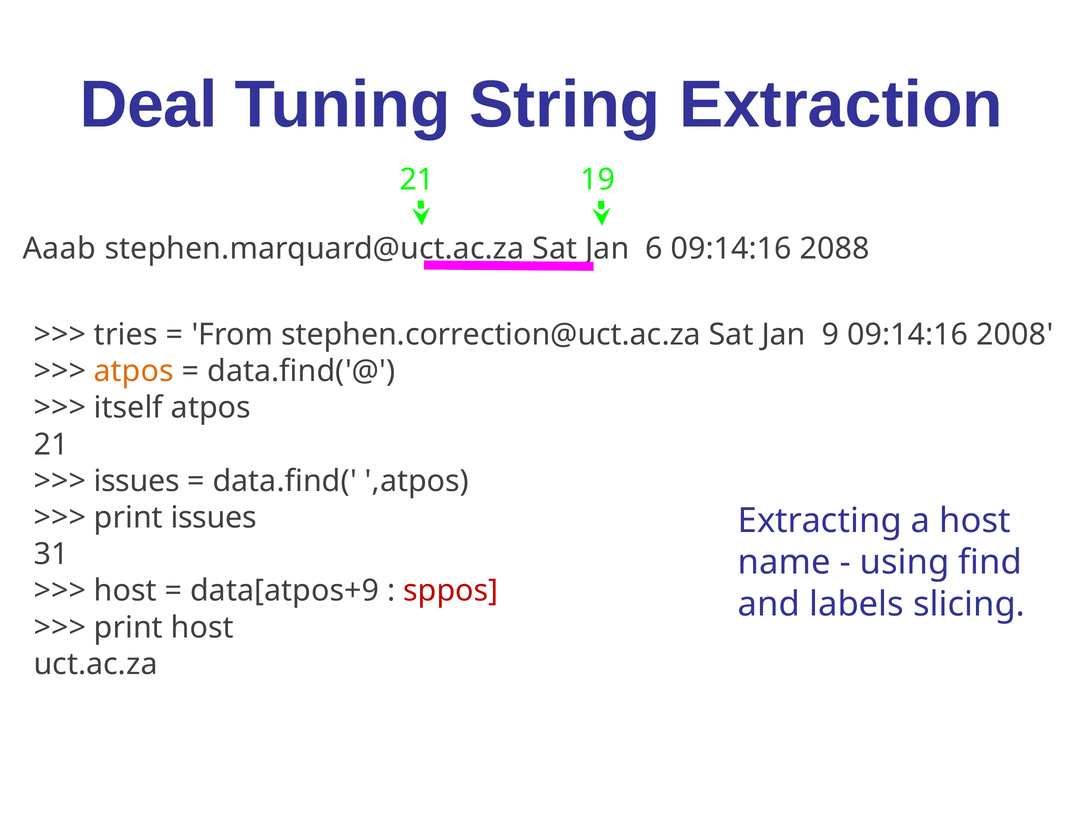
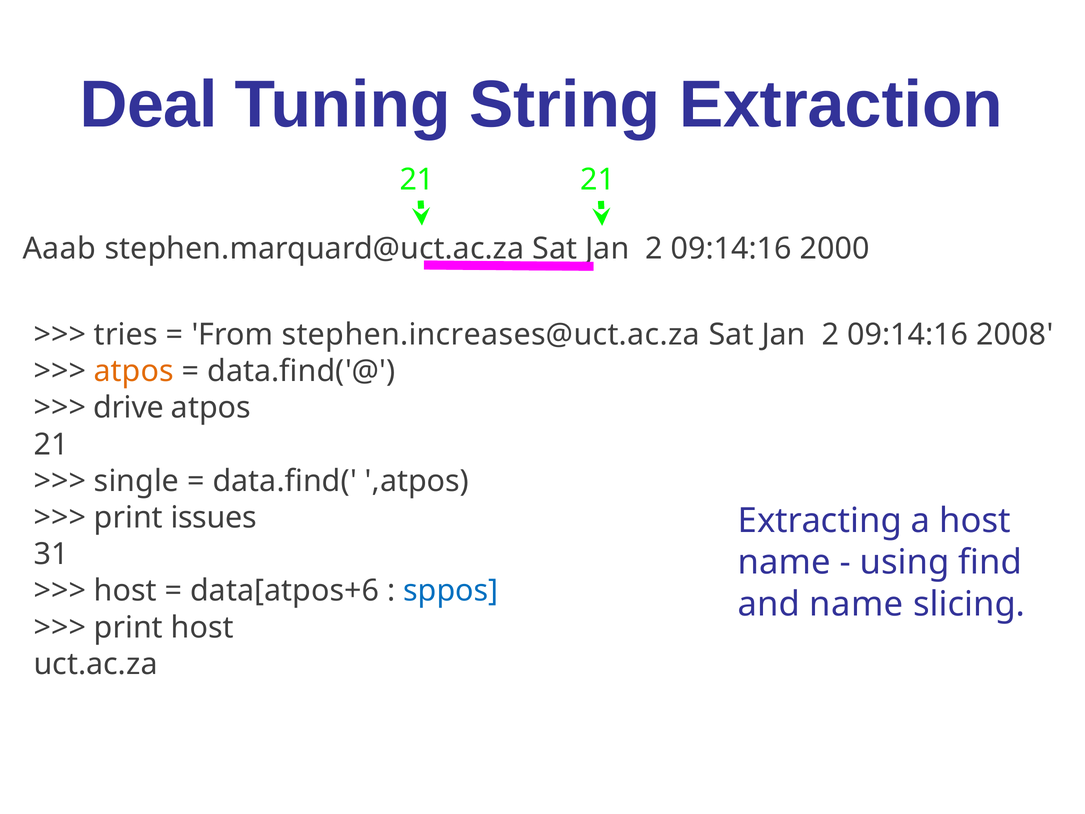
21 19: 19 -> 21
6 at (654, 249): 6 -> 2
2088: 2088 -> 2000
stephen.correction@uct.ac.za: stephen.correction@uct.ac.za -> stephen.increases@uct.ac.za
9 at (830, 335): 9 -> 2
itself: itself -> drive
issues at (137, 481): issues -> single
data[atpos+9: data[atpos+9 -> data[atpos+6
sppos colour: red -> blue
and labels: labels -> name
